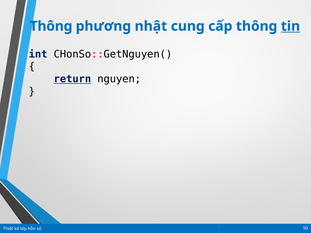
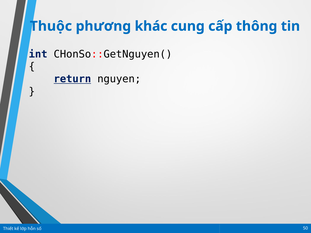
Thông at (51, 26): Thông -> Thuộc
nhật: nhật -> khác
tin underline: present -> none
